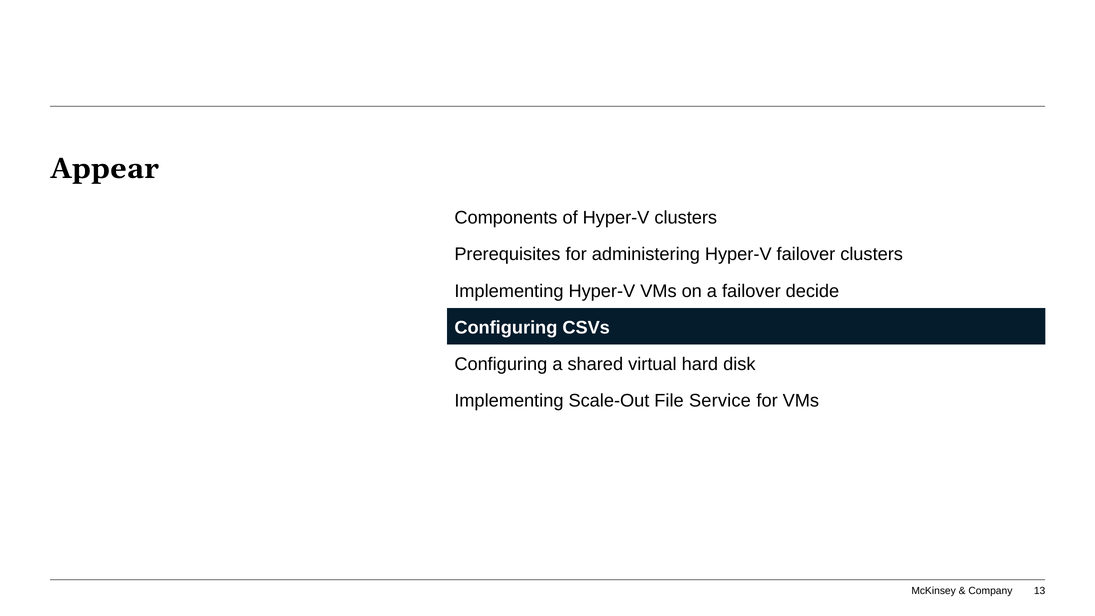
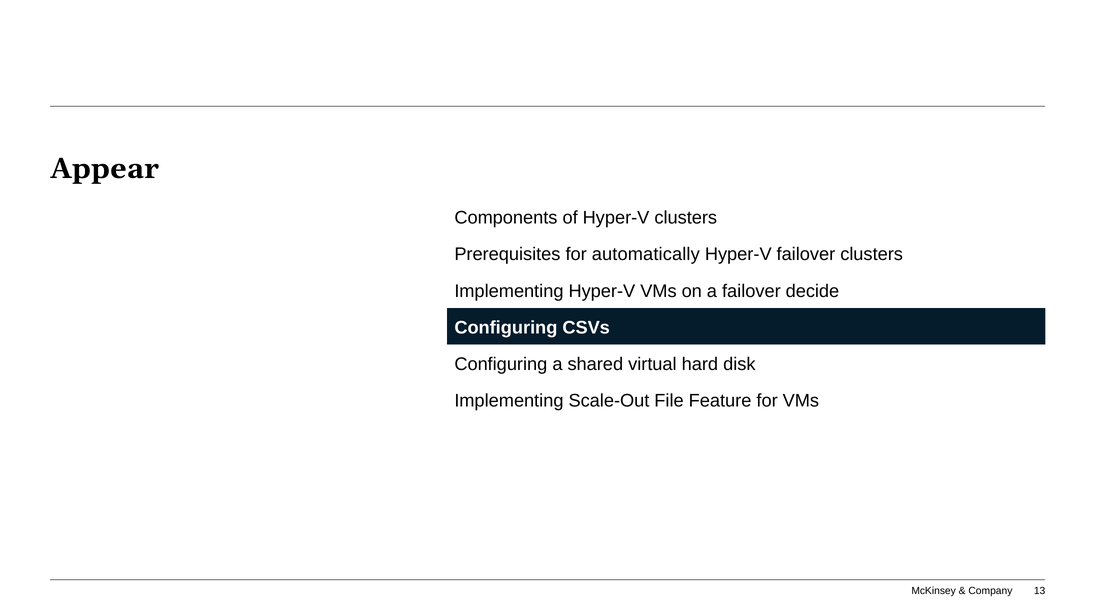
administering: administering -> automatically
Service: Service -> Feature
